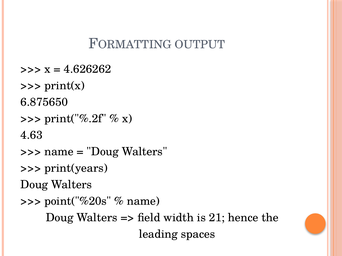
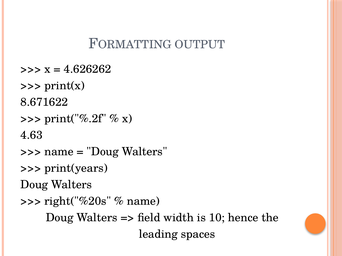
6.875650: 6.875650 -> 8.671622
point("%20s: point("%20s -> right("%20s
21: 21 -> 10
